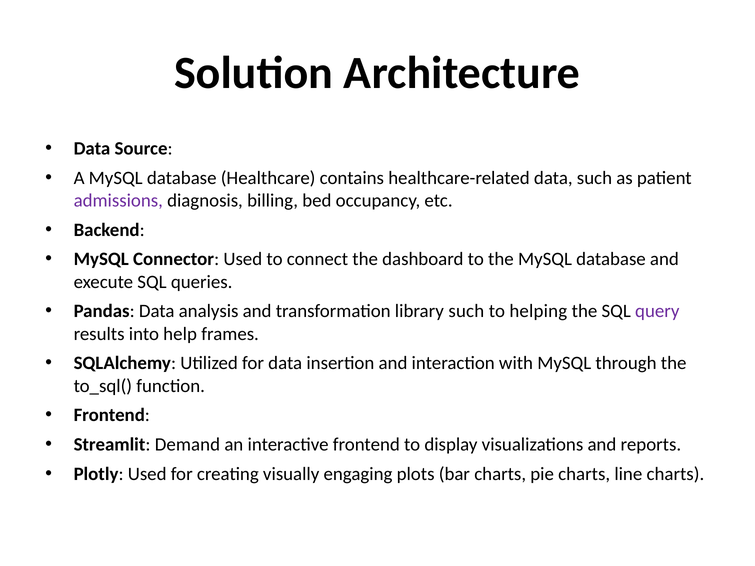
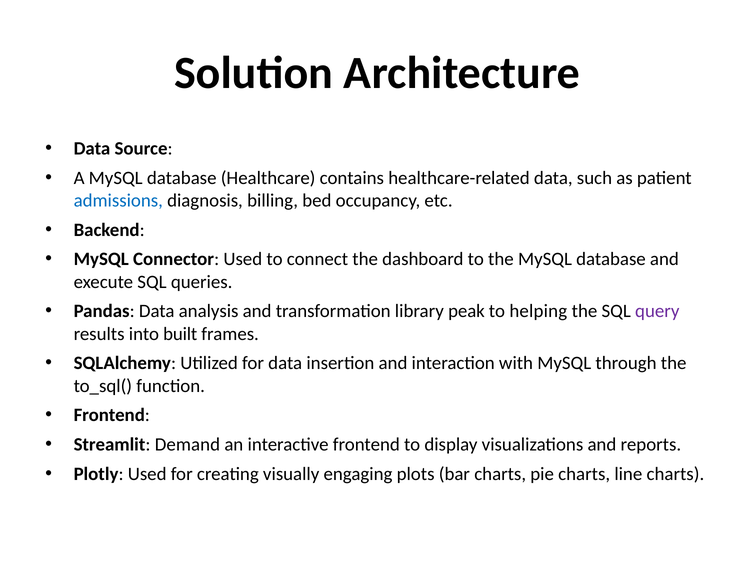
admissions colour: purple -> blue
library such: such -> peak
help: help -> built
